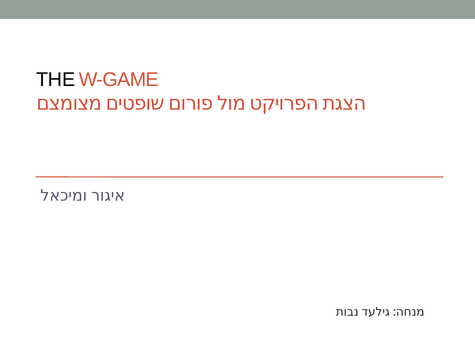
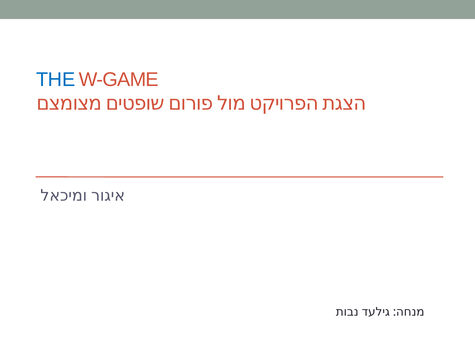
THE colour: black -> blue
